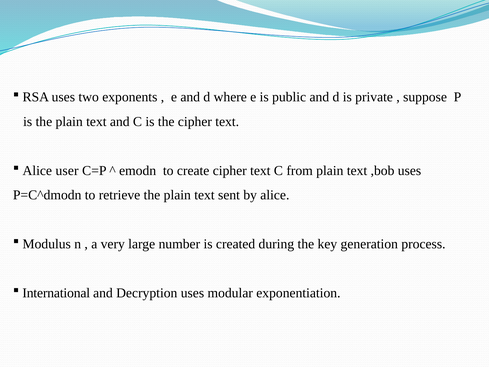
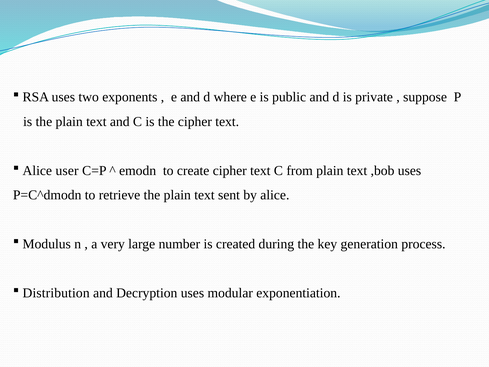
International: International -> Distribution
